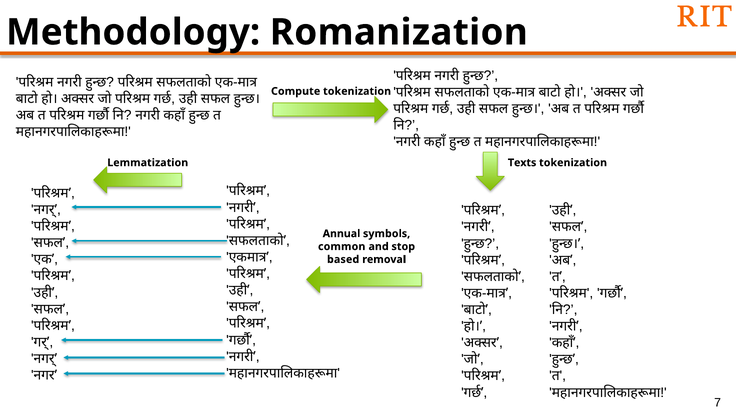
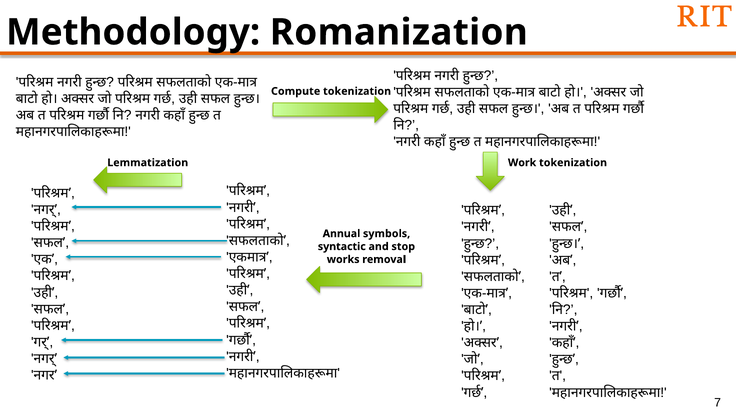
Texts: Texts -> Work
common: common -> syntactic
based: based -> works
